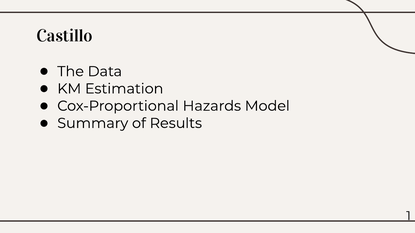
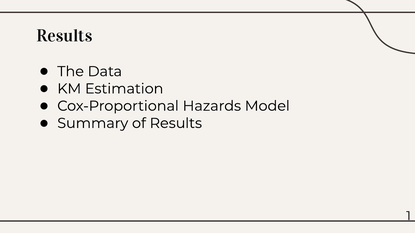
Castillo at (65, 36): Castillo -> Results
